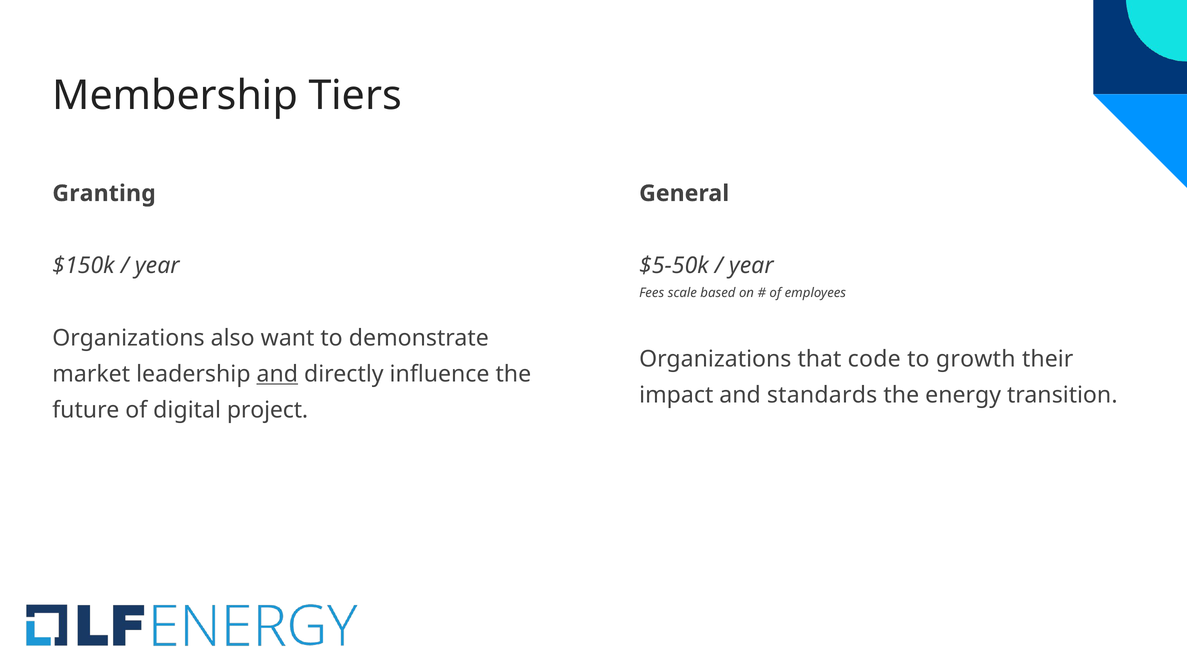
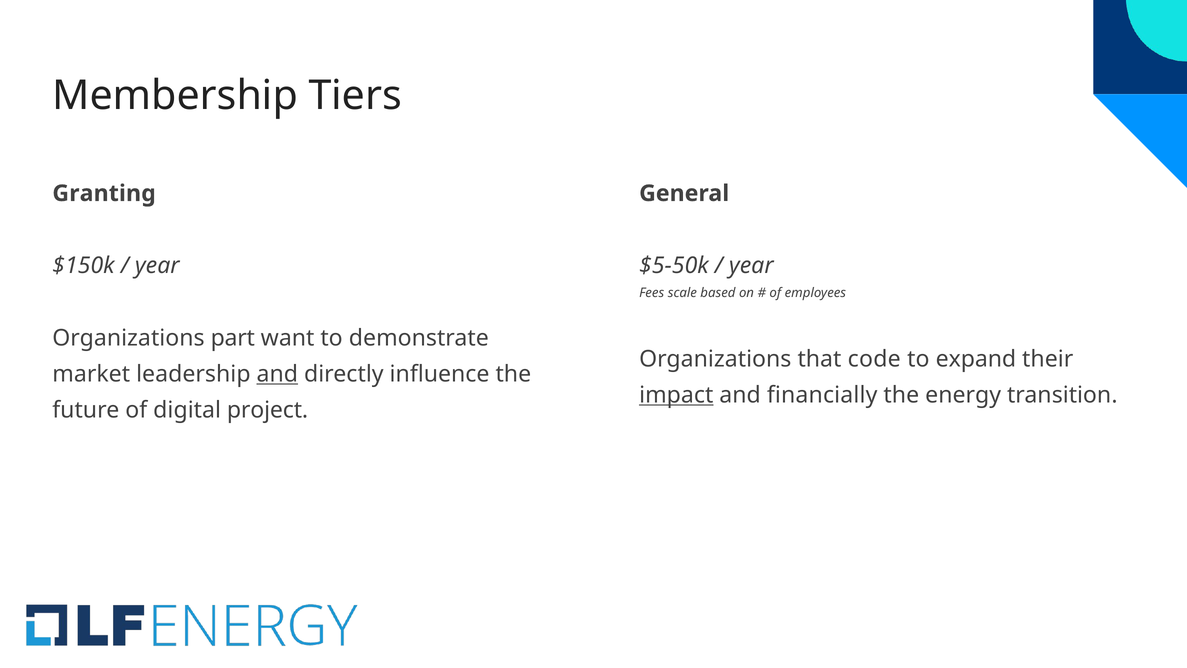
also: also -> part
growth: growth -> expand
impact underline: none -> present
standards: standards -> financially
